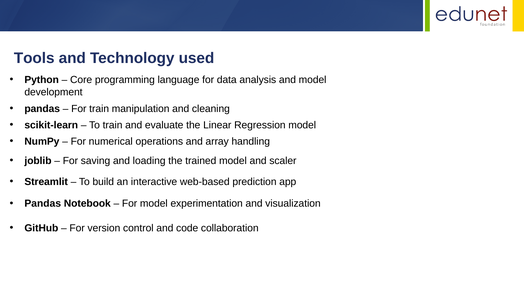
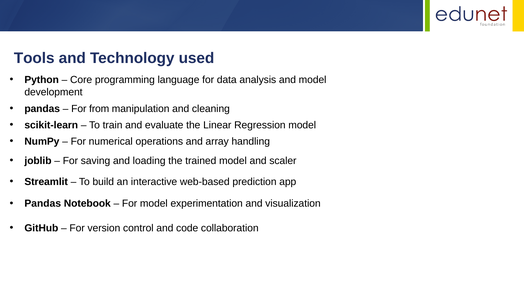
For train: train -> from
